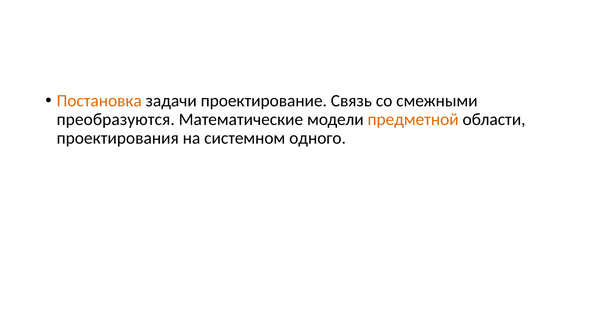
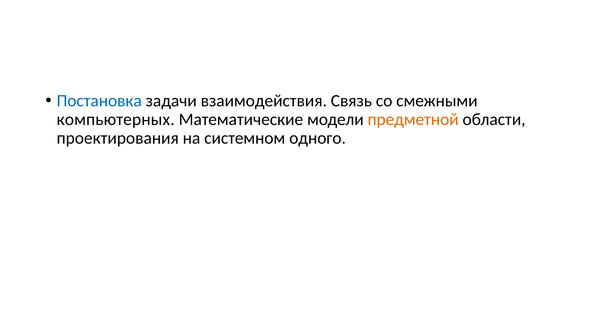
Постановка colour: orange -> blue
проектирование: проектирование -> взаимодействия
преобразуются: преобразуются -> компьютерных
